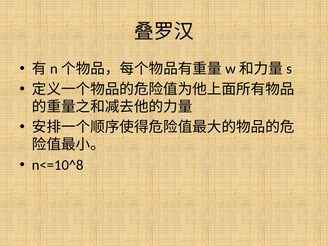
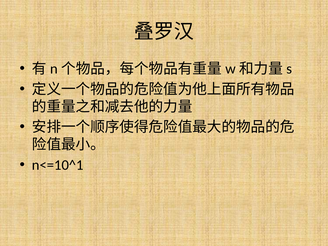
n<=10^8: n<=10^8 -> n<=10^1
